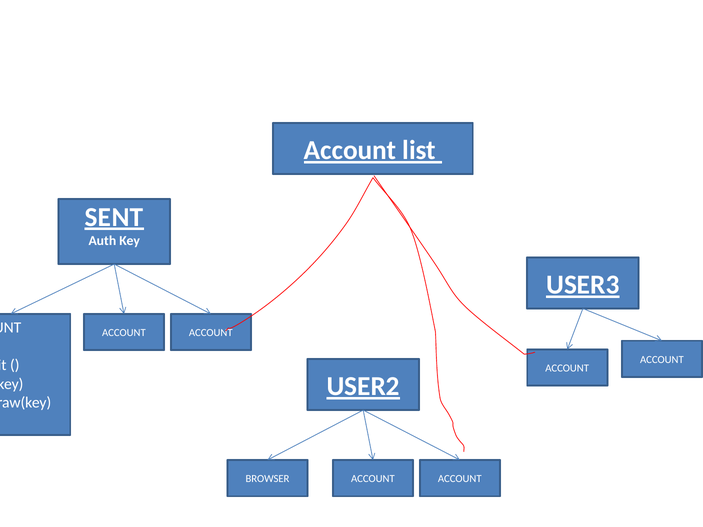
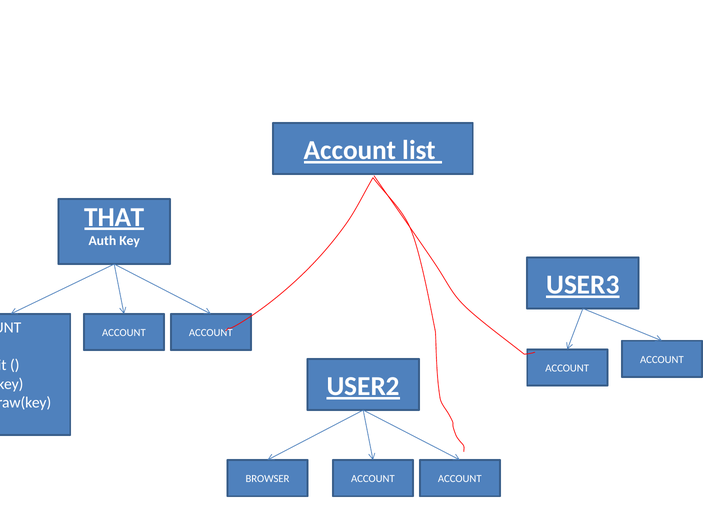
SENT: SENT -> THAT
